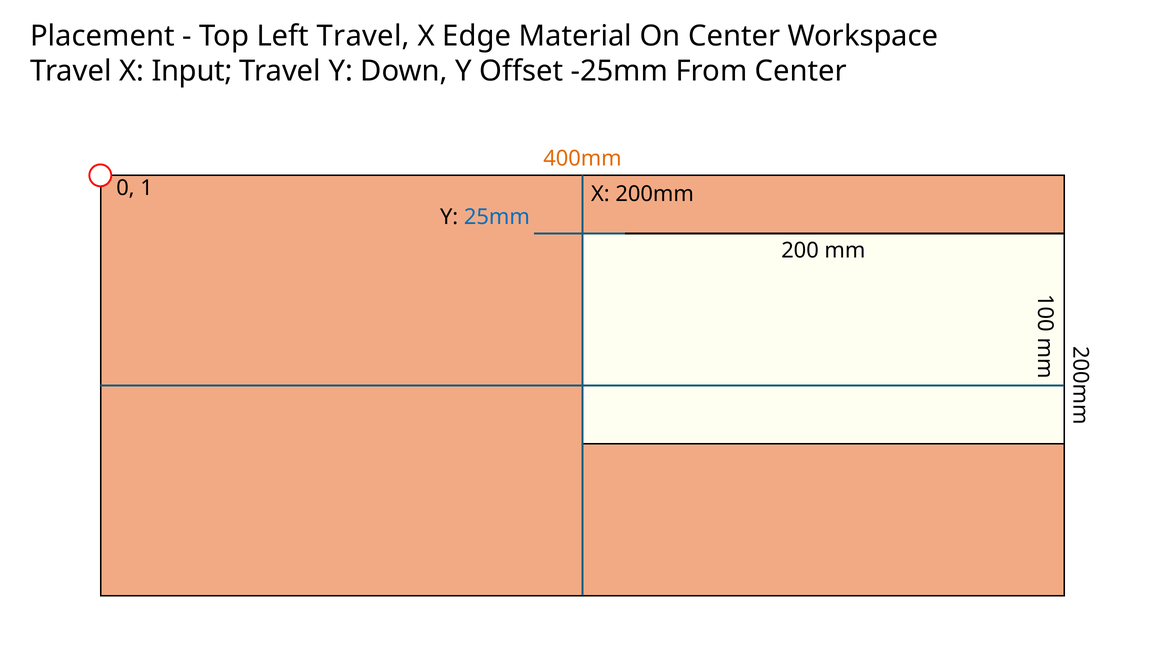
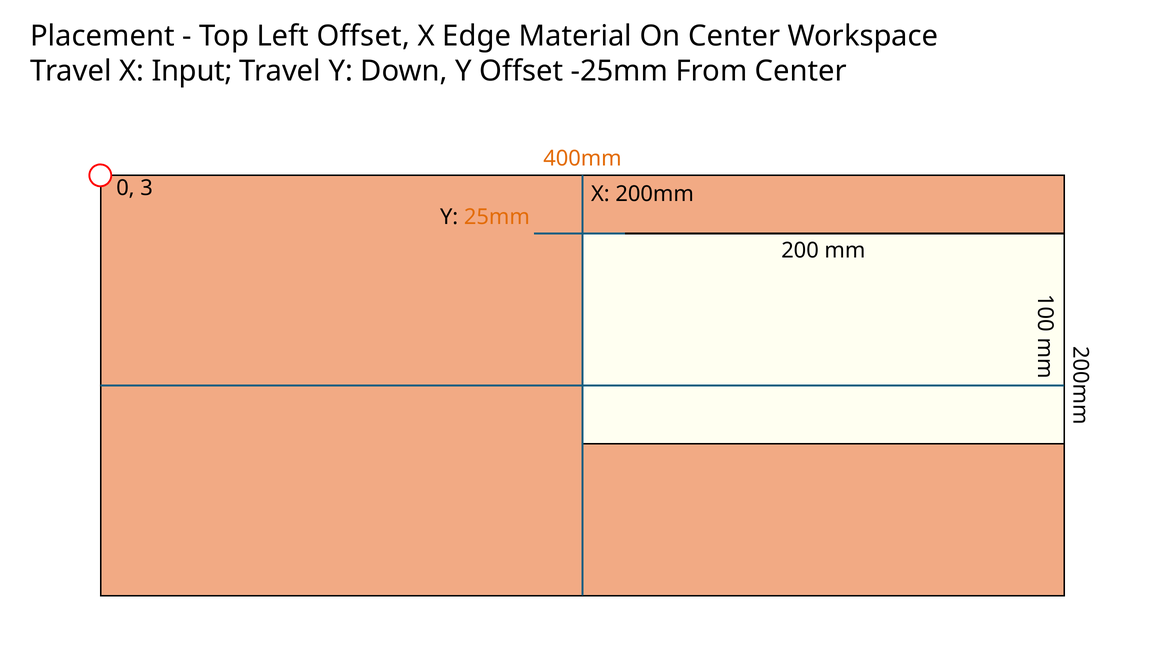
Left Travel: Travel -> Offset
0 1: 1 -> 3
25mm colour: blue -> orange
